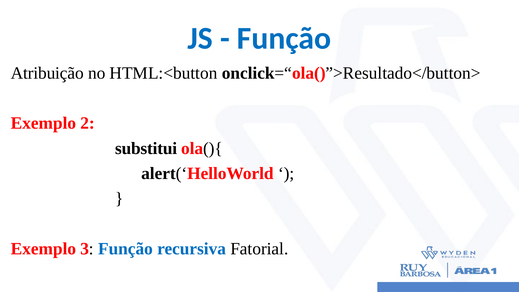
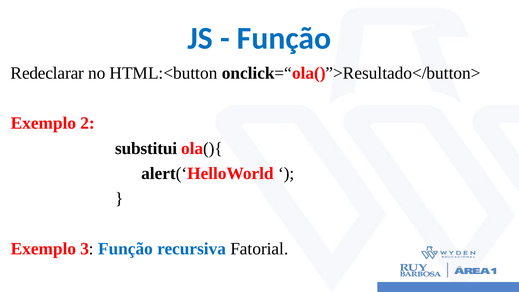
Atribuição: Atribuição -> Redeclarar
